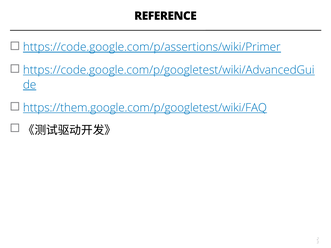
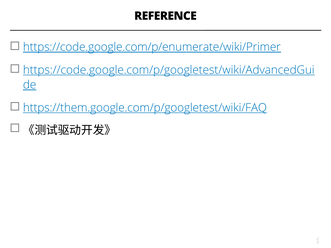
https://code.google.com/p/assertions/wiki/Primer: https://code.google.com/p/assertions/wiki/Primer -> https://code.google.com/p/enumerate/wiki/Primer
